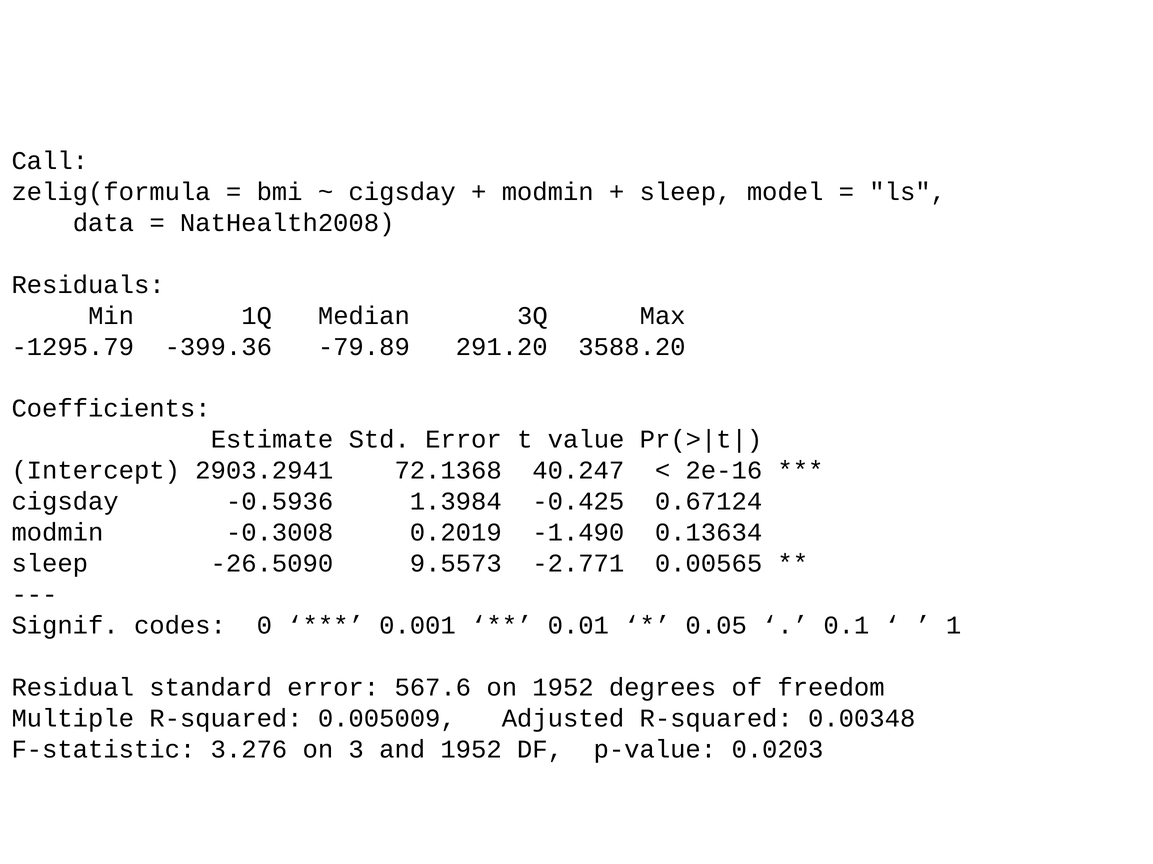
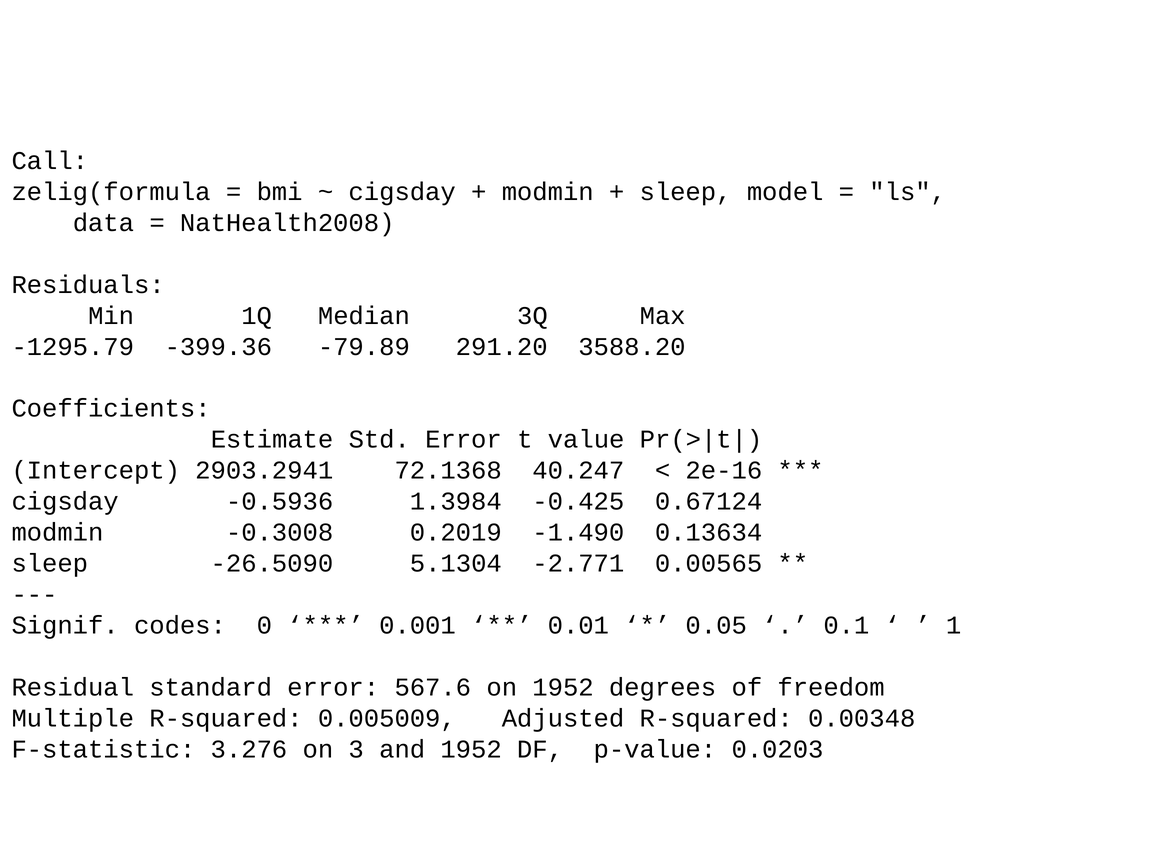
9.5573: 9.5573 -> 5.1304
